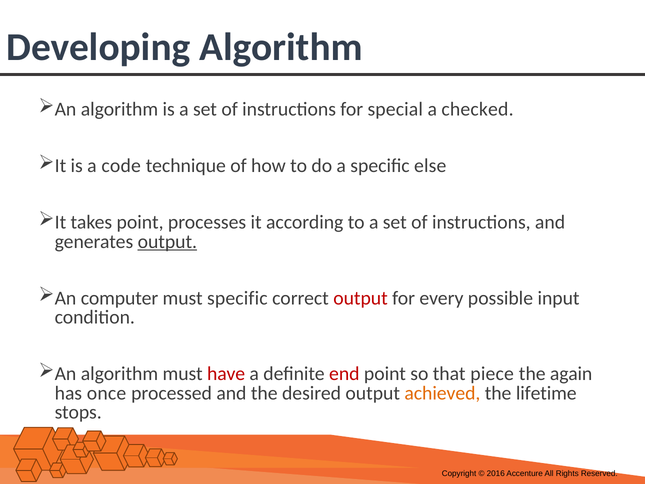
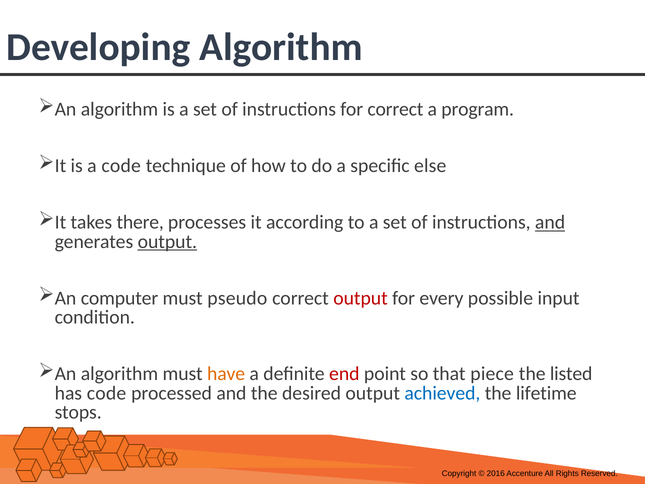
for special: special -> correct
checked: checked -> program
takes point: point -> there
and at (550, 222) underline: none -> present
must specific: specific -> pseudo
have colour: red -> orange
again: again -> listed
has once: once -> code
achieved colour: orange -> blue
